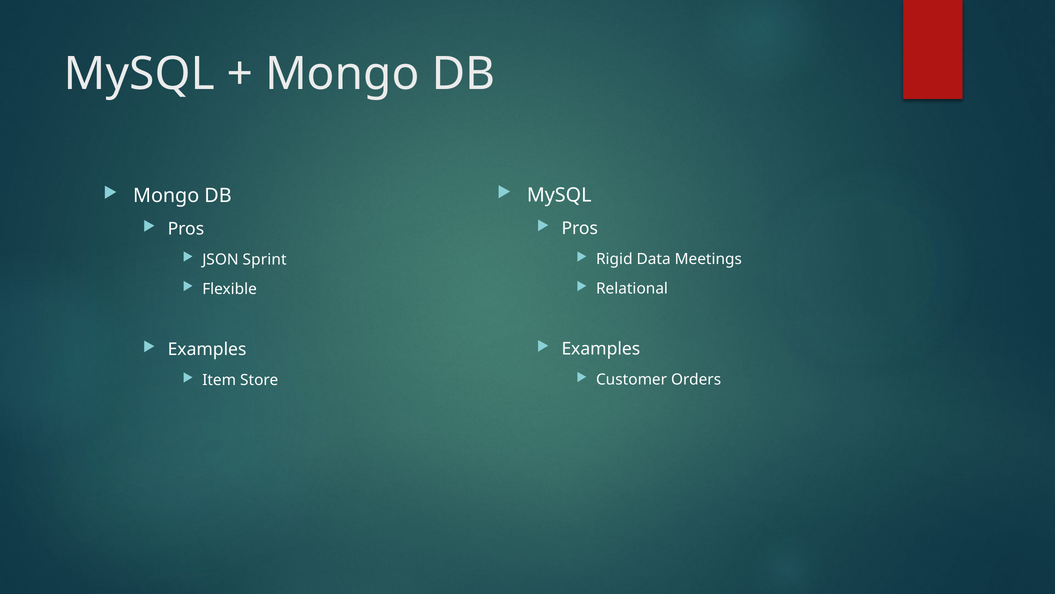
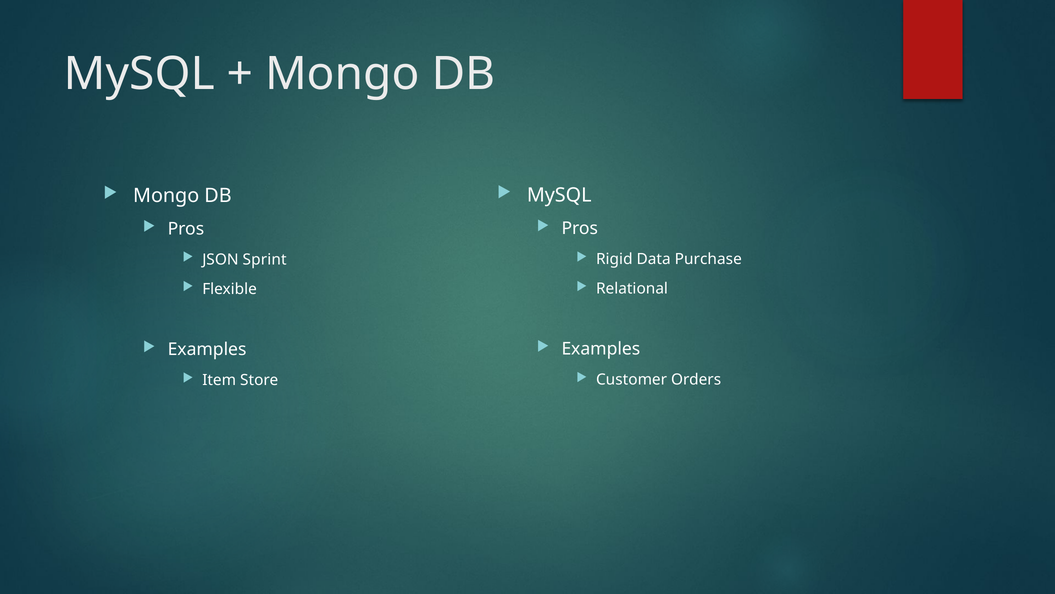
Meetings: Meetings -> Purchase
